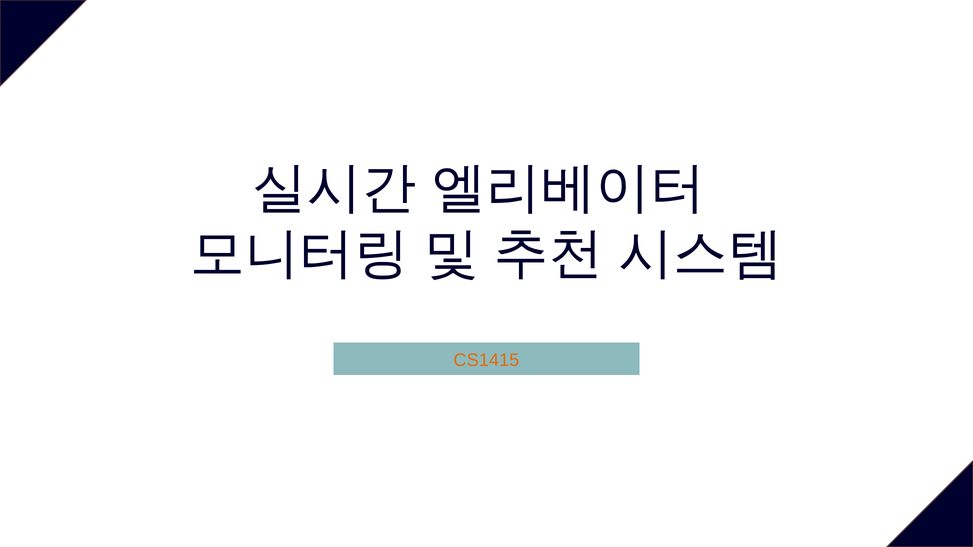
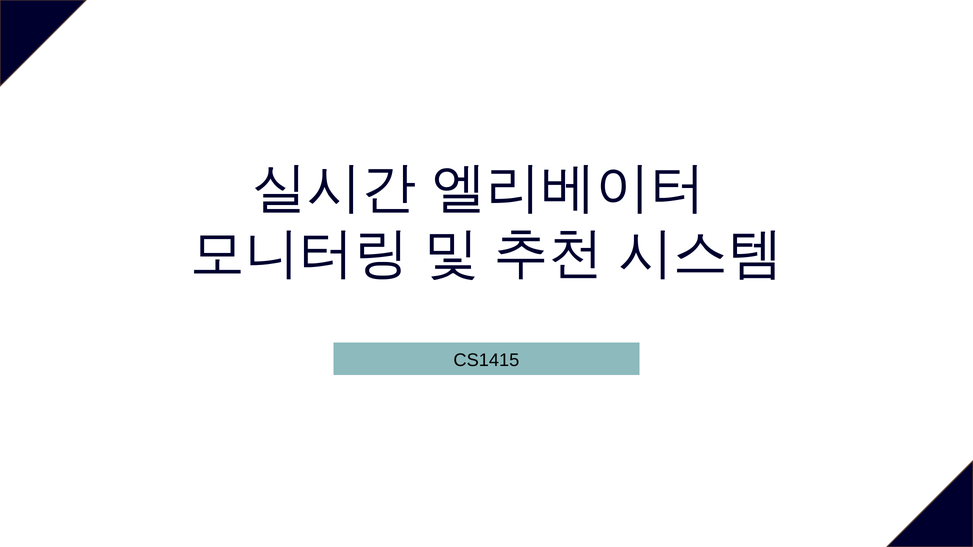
CS1415 colour: orange -> black
